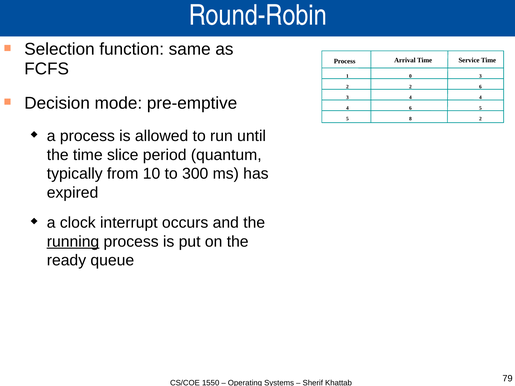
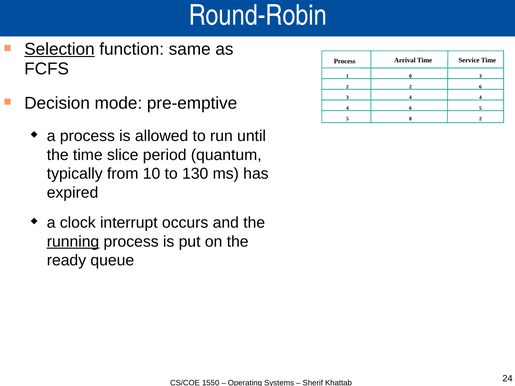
Selection underline: none -> present
300: 300 -> 130
79: 79 -> 24
